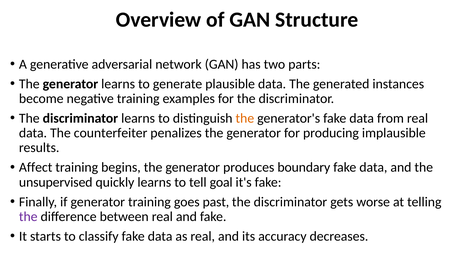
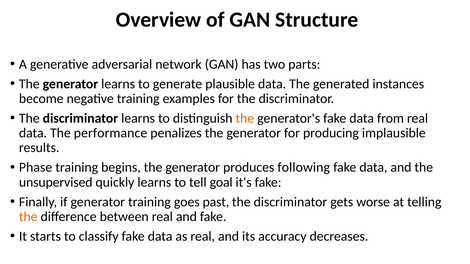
counterfeiter: counterfeiter -> performance
Affect: Affect -> Phase
boundary: boundary -> following
the at (28, 217) colour: purple -> orange
